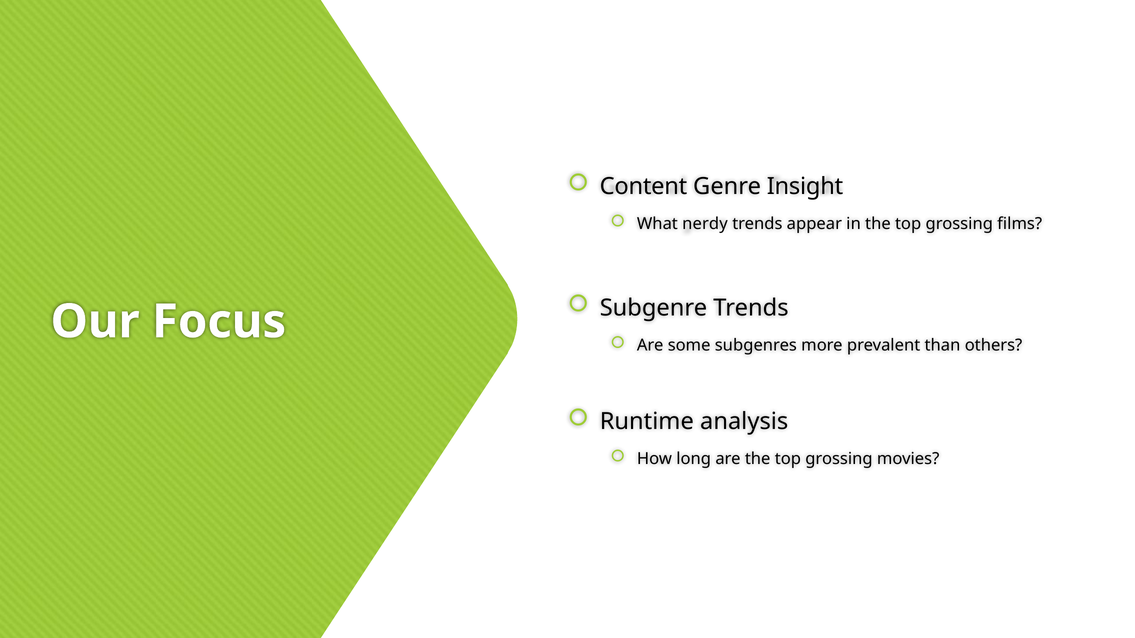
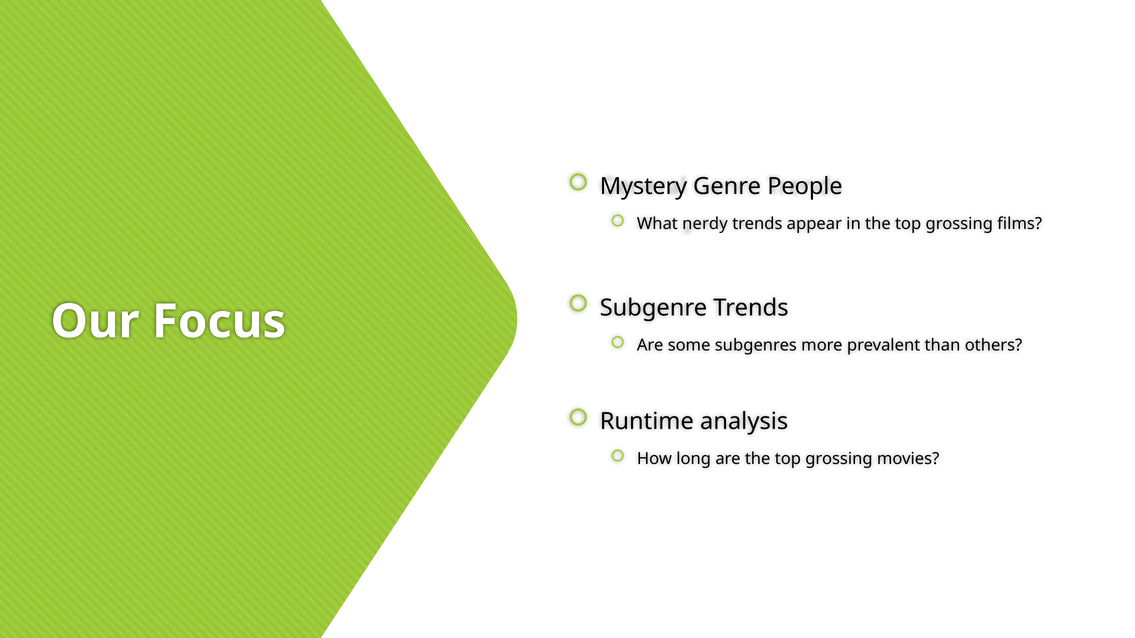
Content: Content -> Mystery
Insight: Insight -> People
